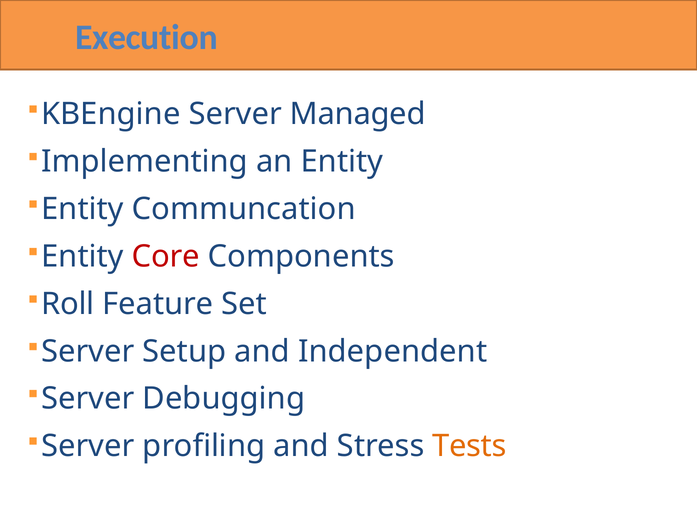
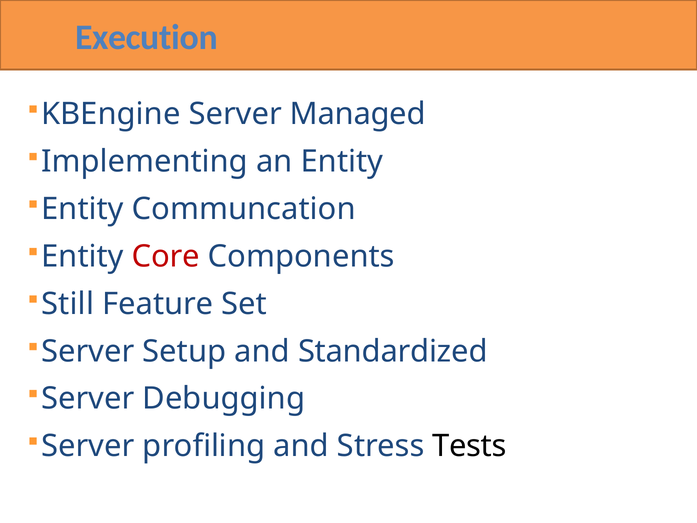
Roll: Roll -> Still
Independent: Independent -> Standardized
Tests colour: orange -> black
